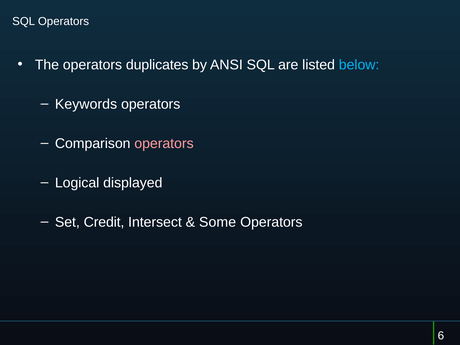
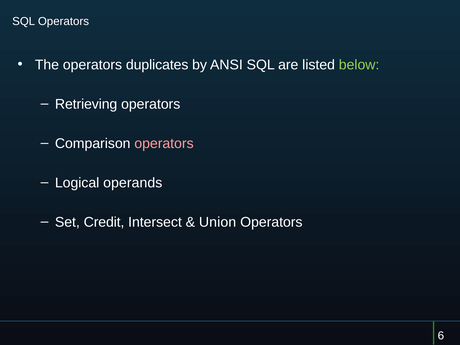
below colour: light blue -> light green
Keywords: Keywords -> Retrieving
displayed: displayed -> operands
Some: Some -> Union
